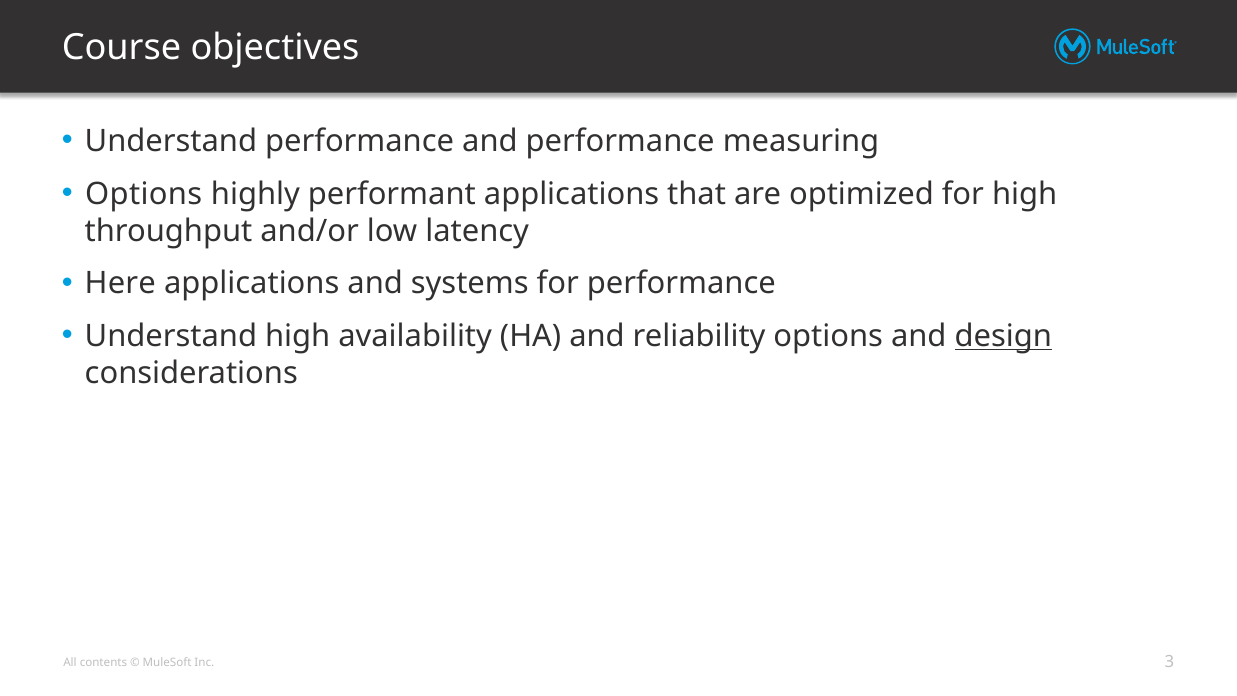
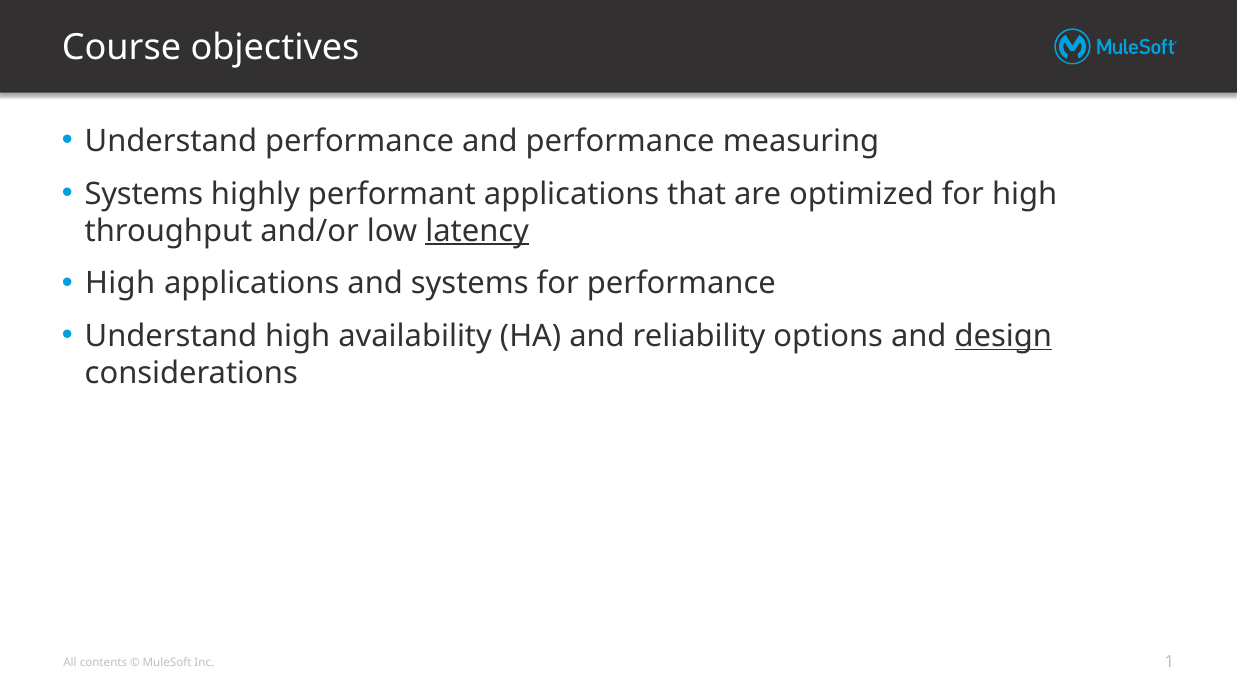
Options at (144, 194): Options -> Systems
latency underline: none -> present
Here at (120, 284): Here -> High
3: 3 -> 1
